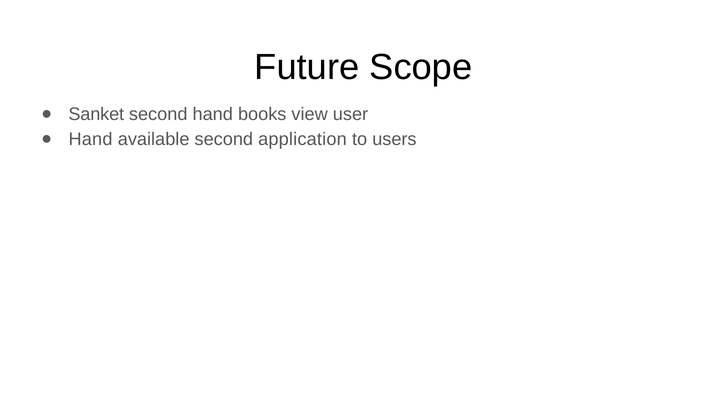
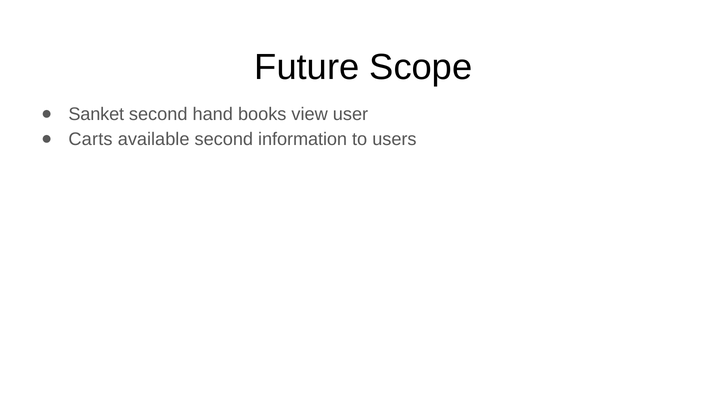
Hand at (91, 139): Hand -> Carts
application: application -> information
